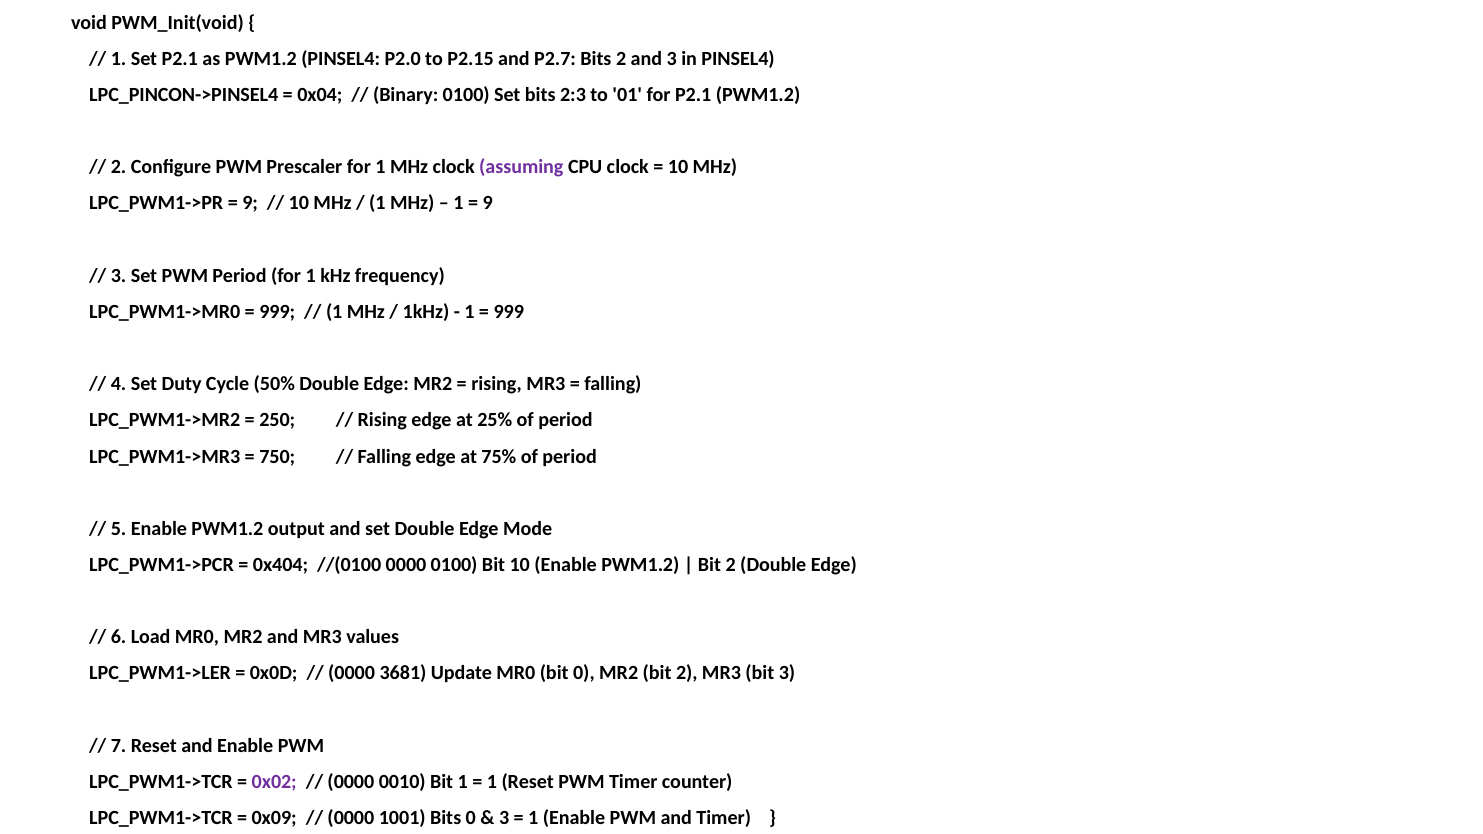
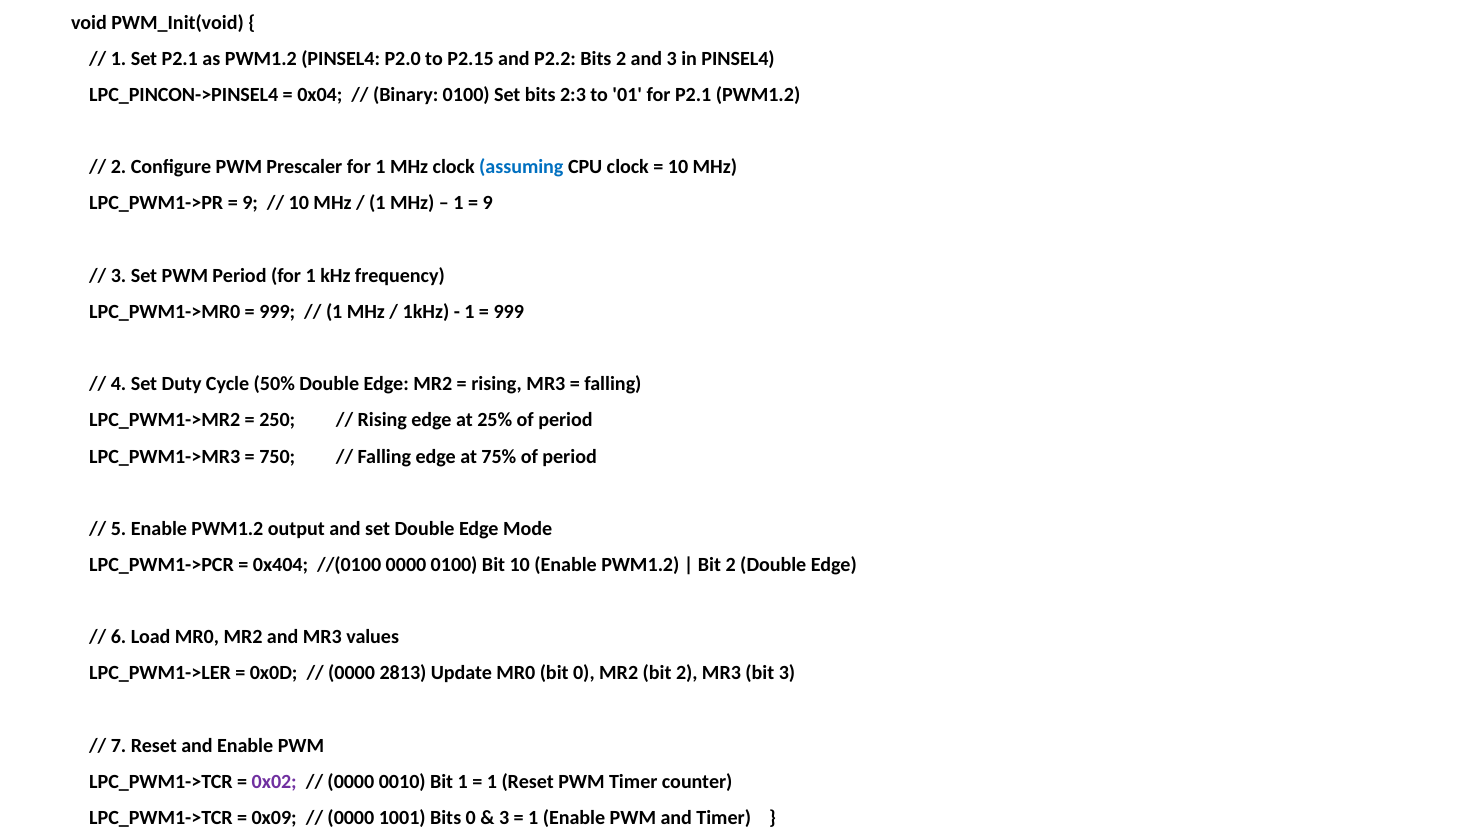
P2.7: P2.7 -> P2.2
assuming colour: purple -> blue
3681: 3681 -> 2813
